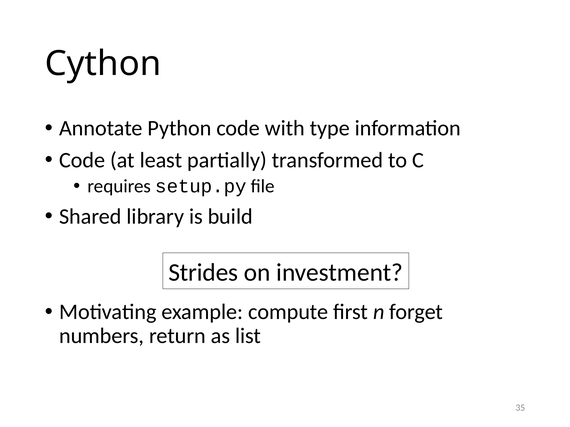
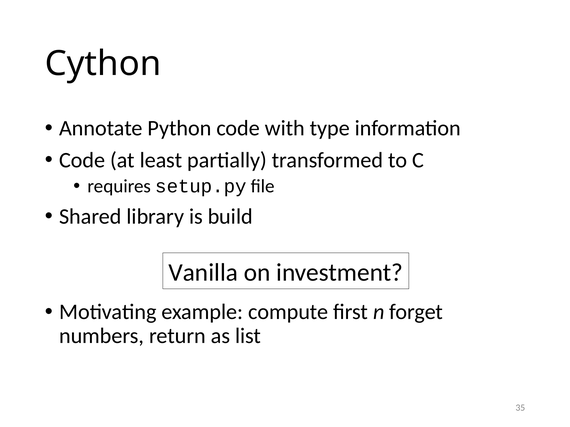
Strides: Strides -> Vanilla
